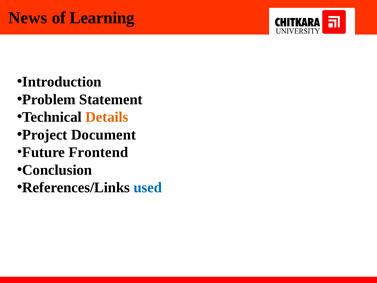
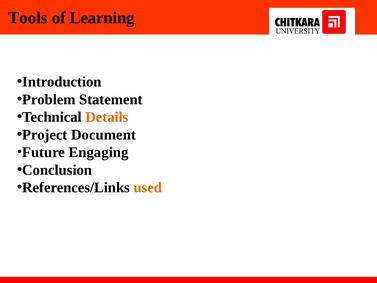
News: News -> Tools
Frontend: Frontend -> Engaging
used colour: blue -> orange
